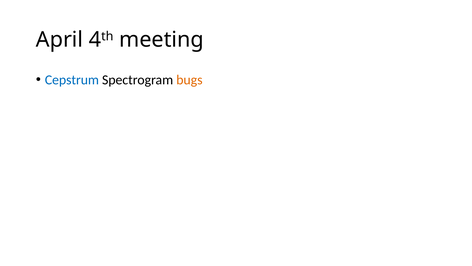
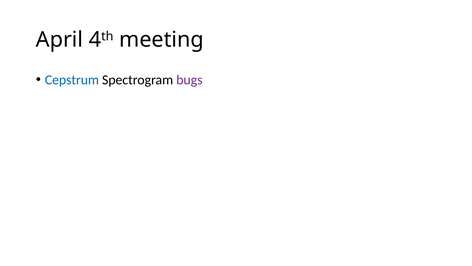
bugs colour: orange -> purple
